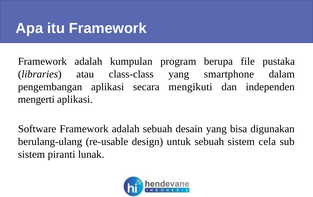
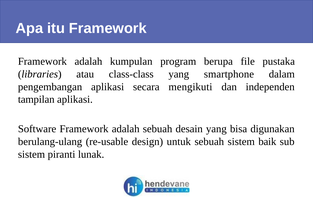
mengerti: mengerti -> tampilan
cela: cela -> baik
